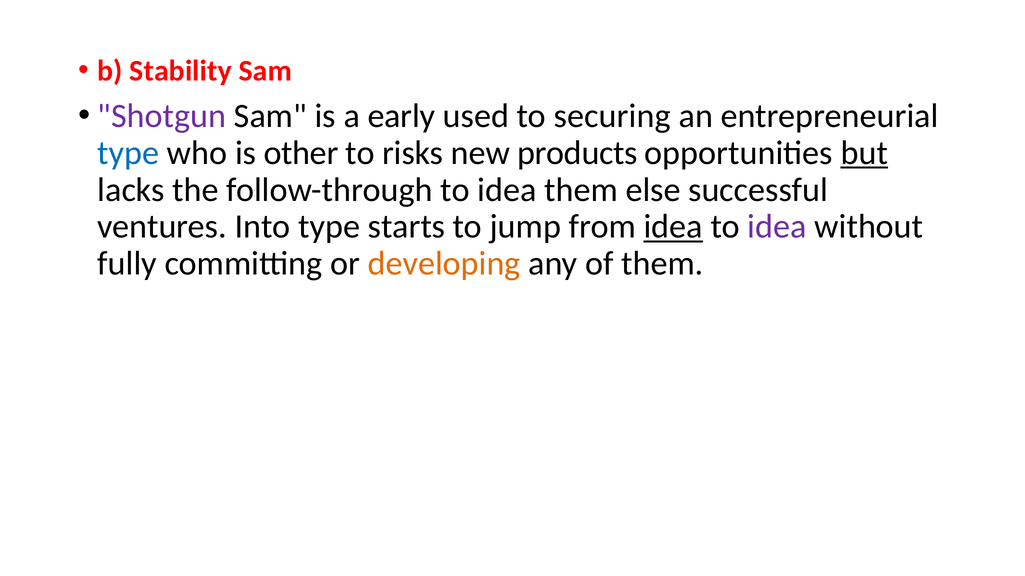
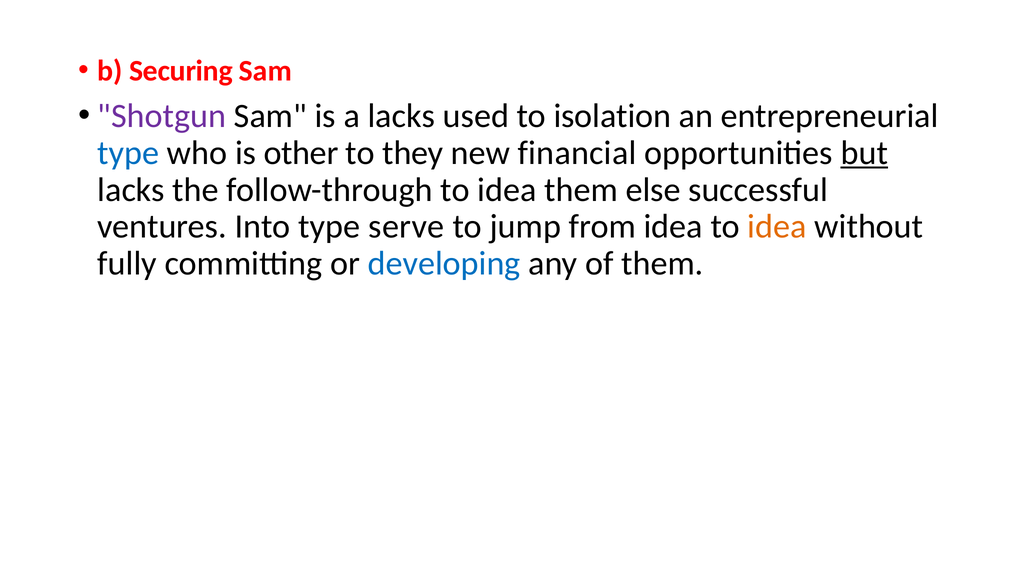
Stability: Stability -> Securing
a early: early -> lacks
securing: securing -> isolation
risks: risks -> they
products: products -> financial
starts: starts -> serve
idea at (673, 227) underline: present -> none
idea at (777, 227) colour: purple -> orange
developing colour: orange -> blue
